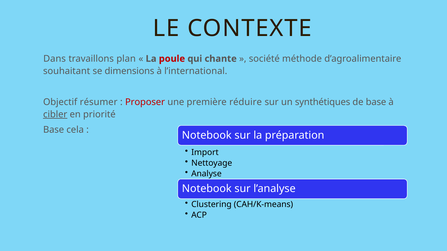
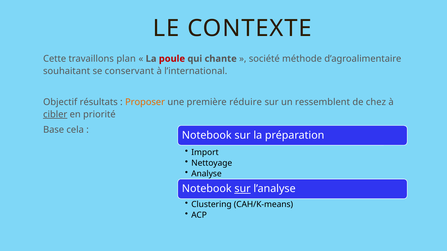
Dans: Dans -> Cette
dimensions: dimensions -> conservant
résumer: résumer -> résultats
Proposer colour: red -> orange
synthétiques: synthétiques -> ressemblent
de base: base -> chez
sur at (243, 189) underline: none -> present
